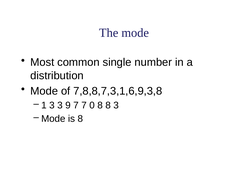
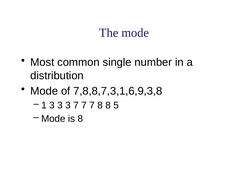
3 3 9: 9 -> 3
7 7 0: 0 -> 7
8 3: 3 -> 5
